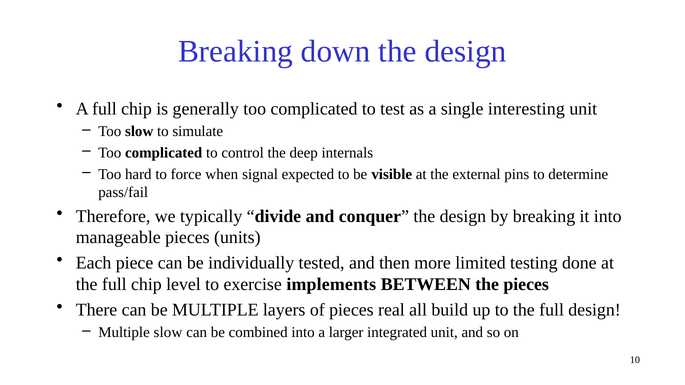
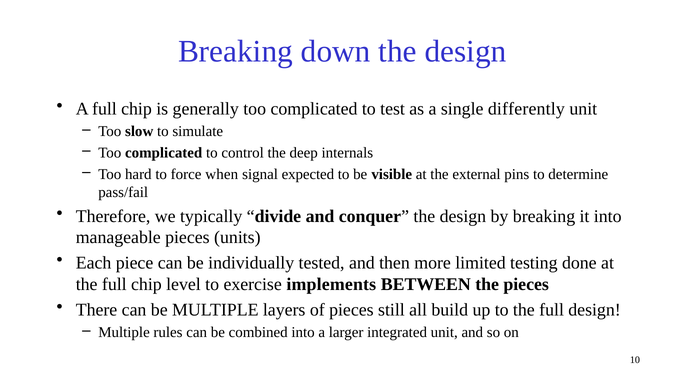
interesting: interesting -> differently
real: real -> still
Multiple slow: slow -> rules
